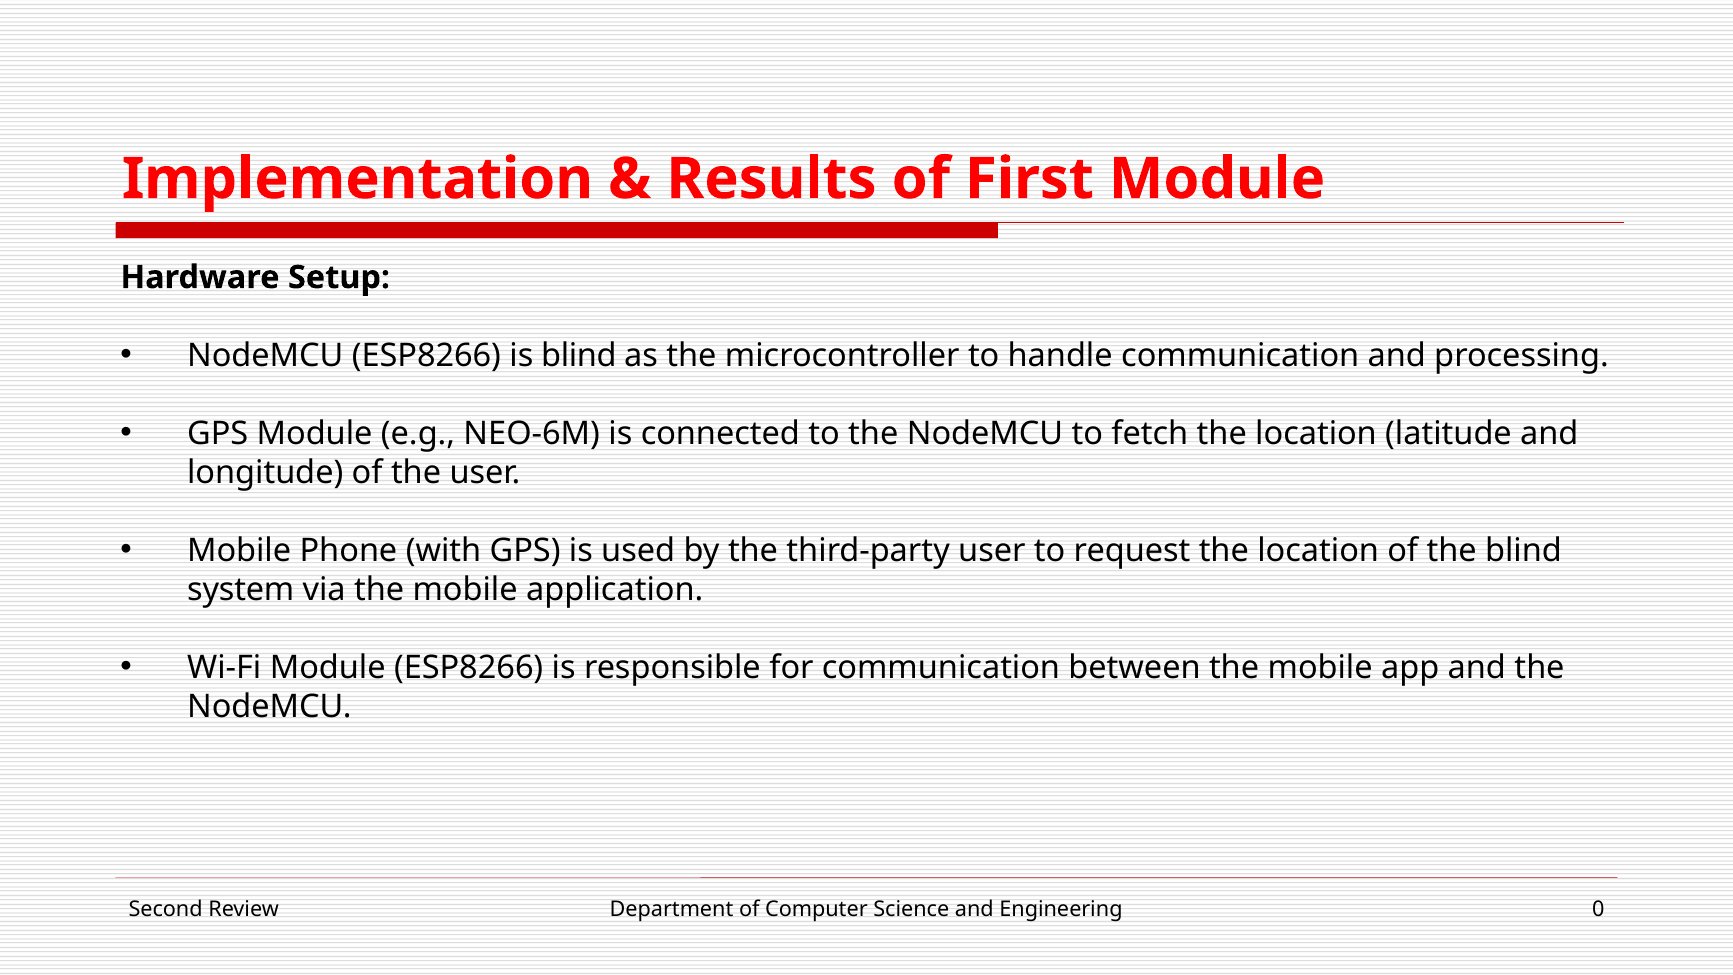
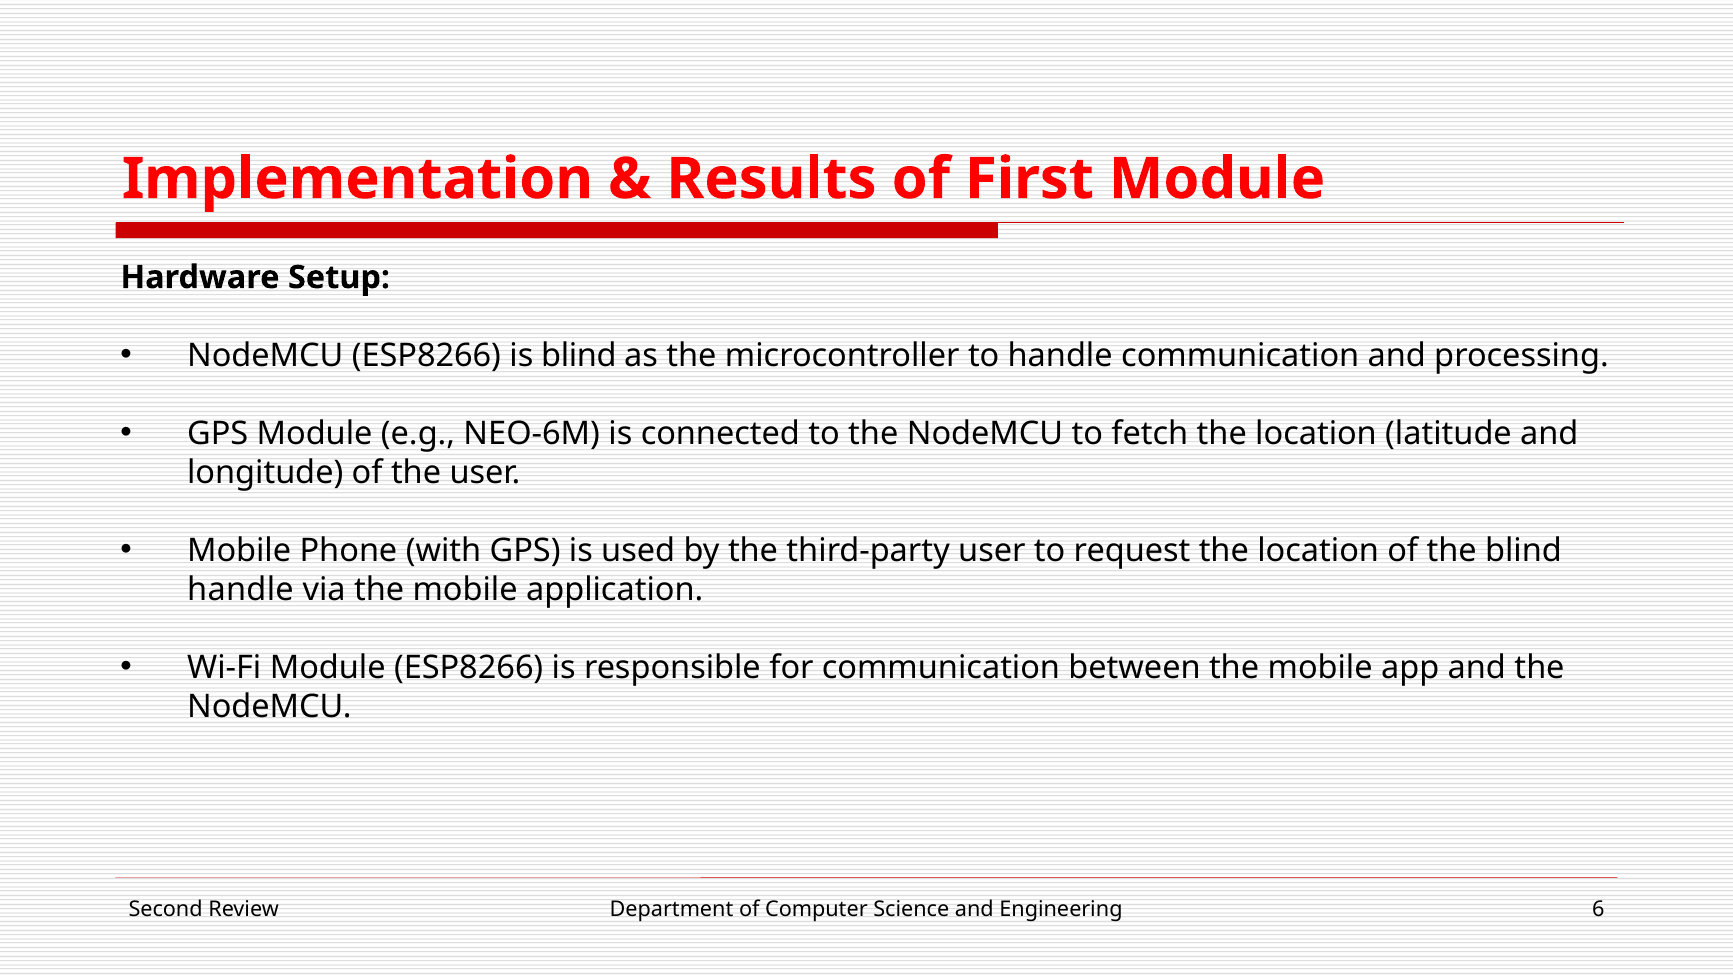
system at (241, 589): system -> handle
0: 0 -> 6
